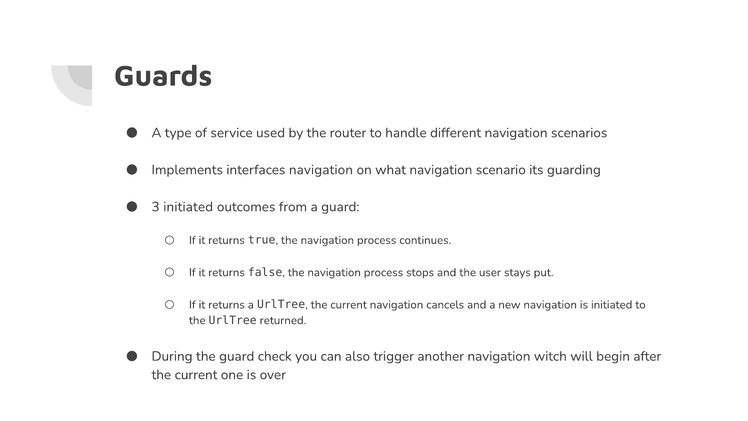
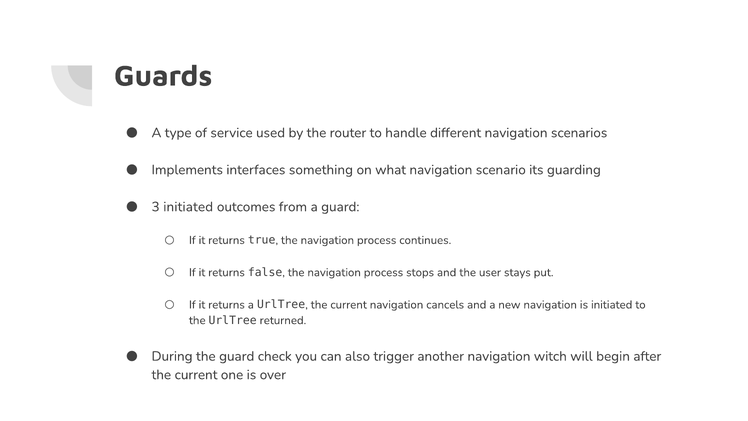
interfaces navigation: navigation -> something
